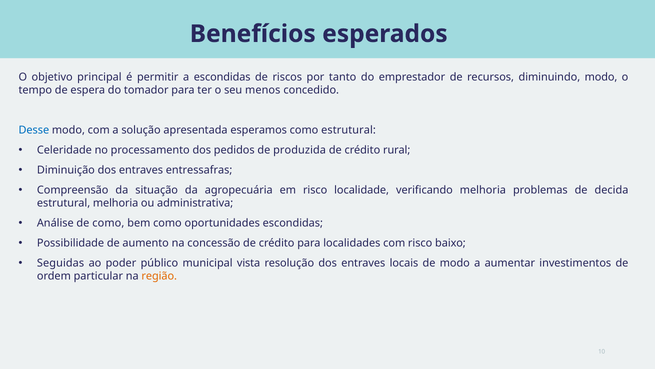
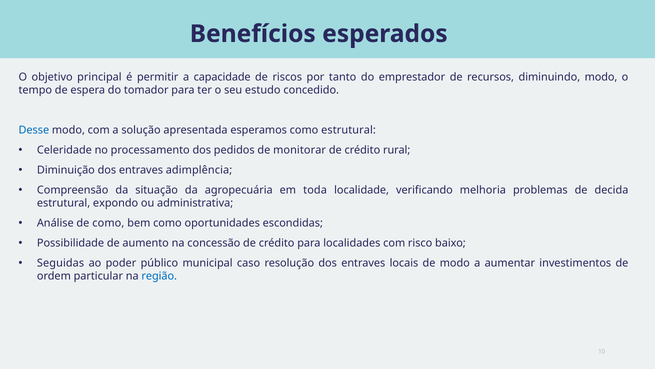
a escondidas: escondidas -> capacidade
menos: menos -> estudo
produzida: produzida -> monitorar
entressafras: entressafras -> adimplência
em risco: risco -> toda
estrutural melhoria: melhoria -> expondo
vista: vista -> caso
região colour: orange -> blue
